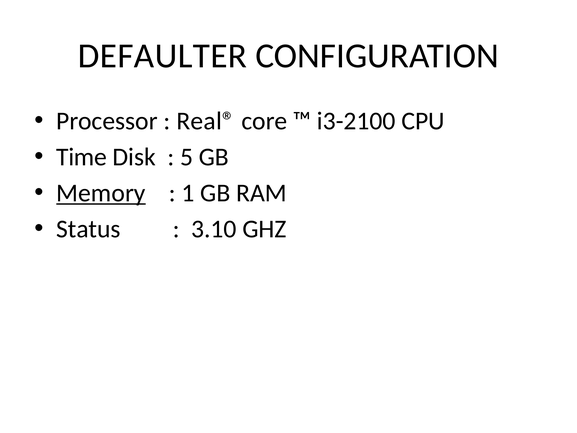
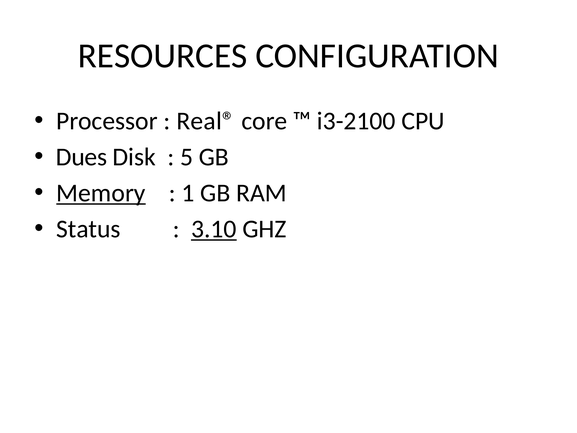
DEFAULTER: DEFAULTER -> RESOURCES
Time: Time -> Dues
3.10 underline: none -> present
